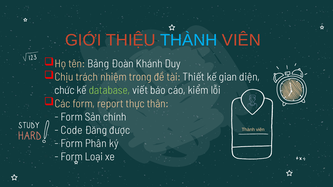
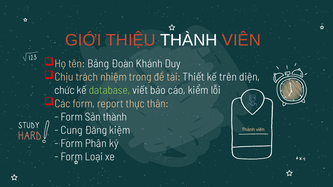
THÀNH at (189, 40) colour: light blue -> white
gian: gian -> trên
Sản chính: chính -> thành
Code: Code -> Cung
được: được -> kiệm
